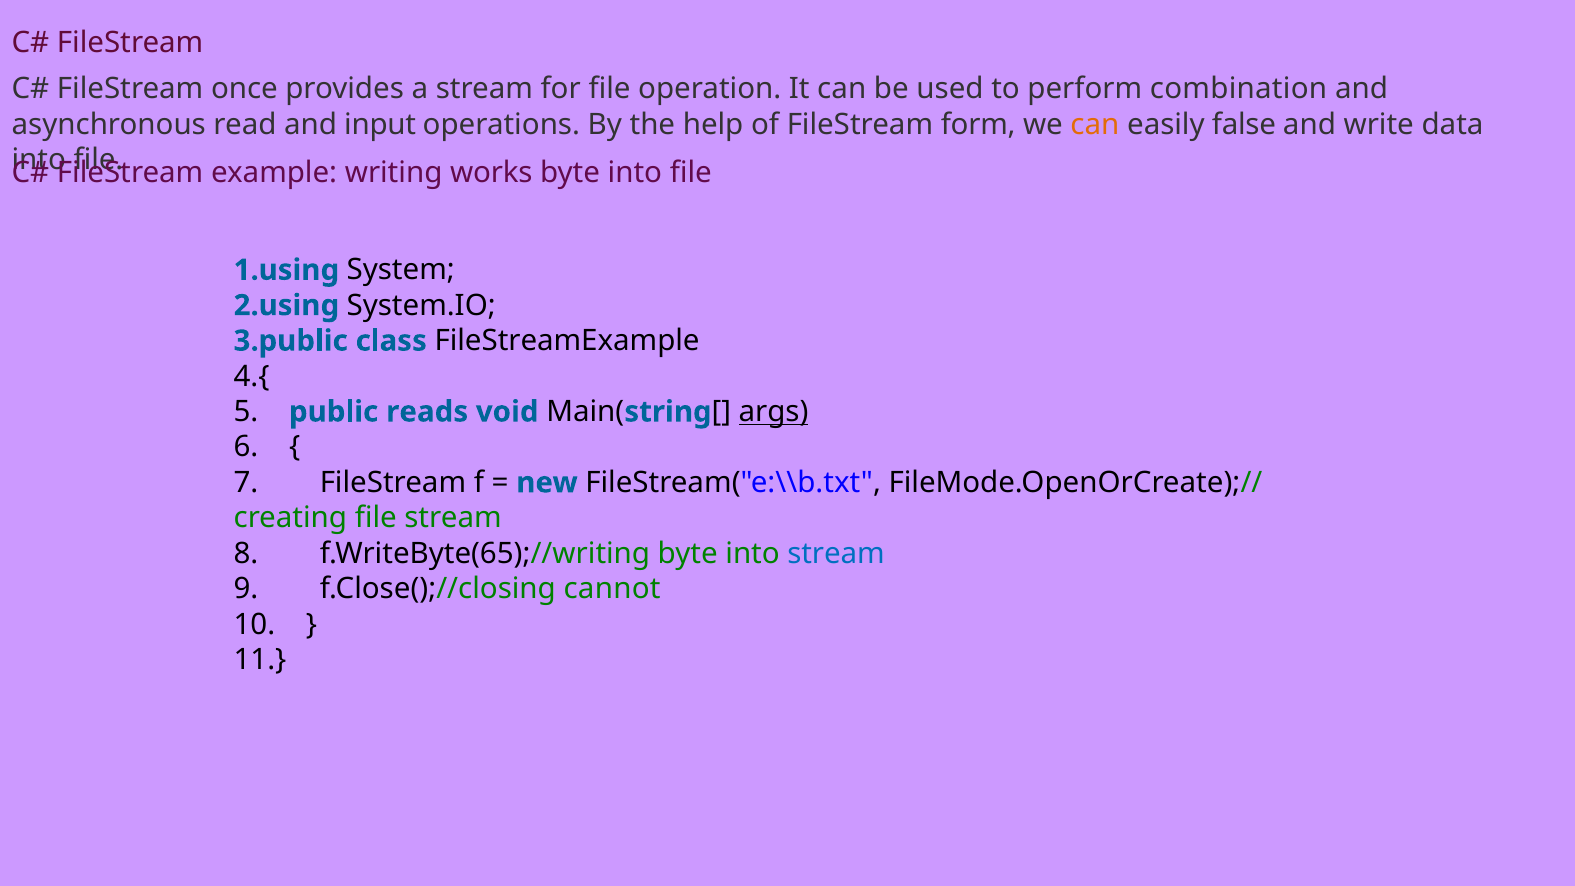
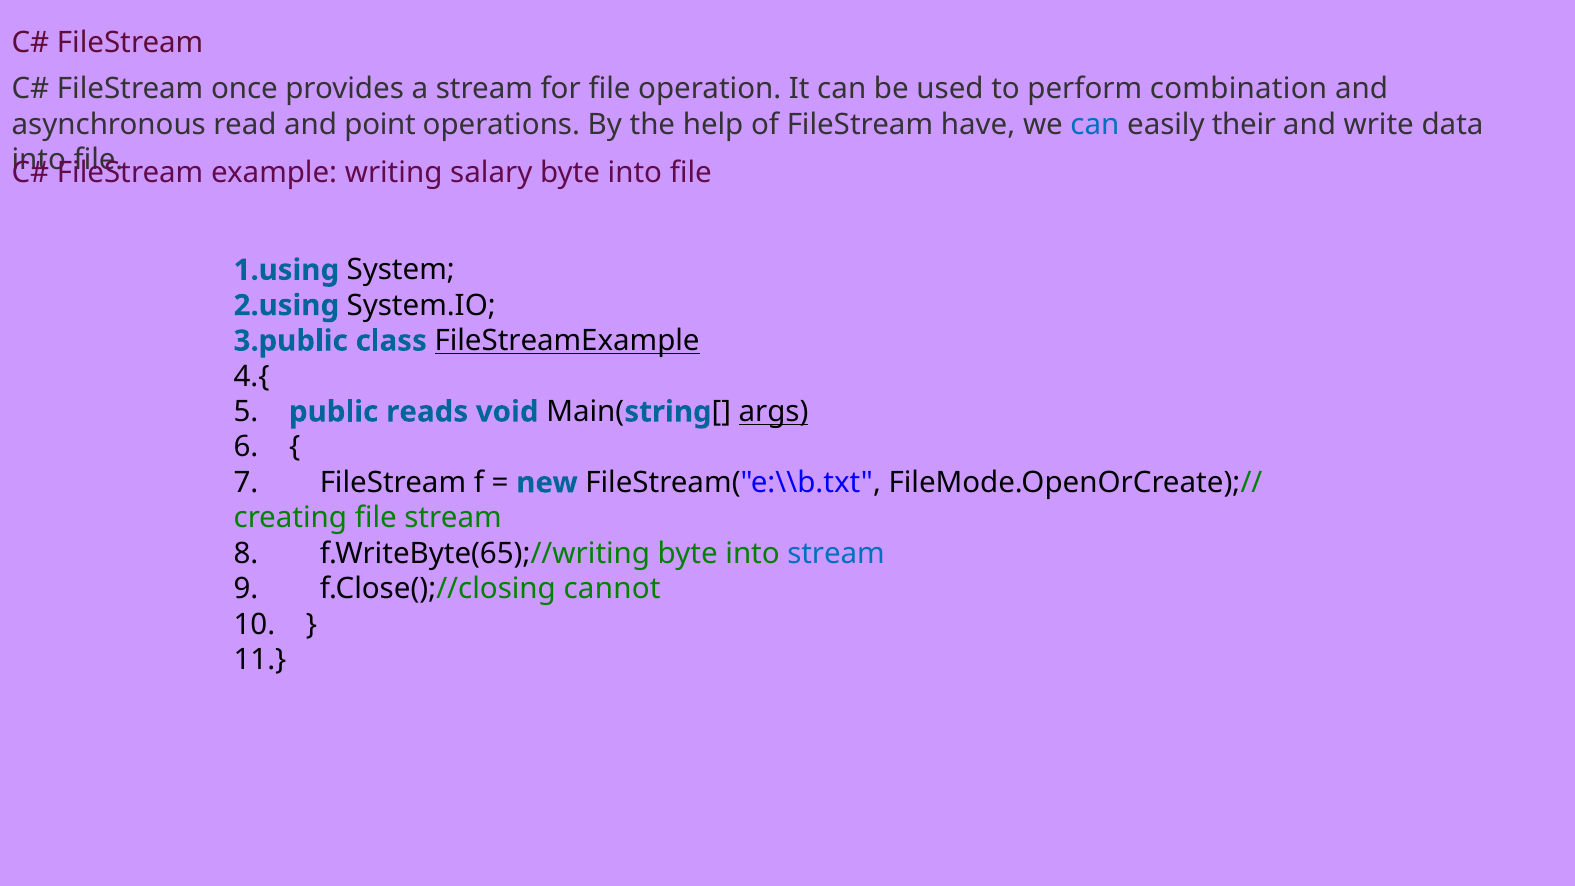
input: input -> point
form: form -> have
can at (1095, 124) colour: orange -> blue
false: false -> their
works: works -> salary
FileStreamExample underline: none -> present
